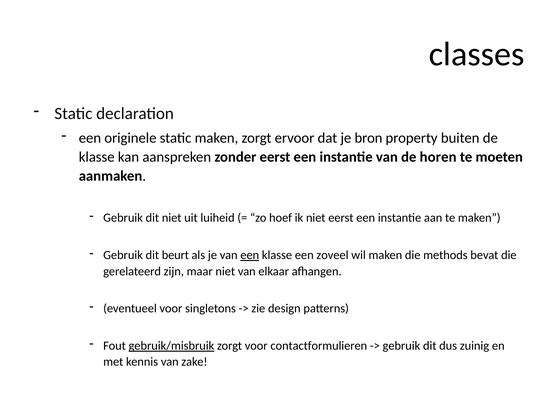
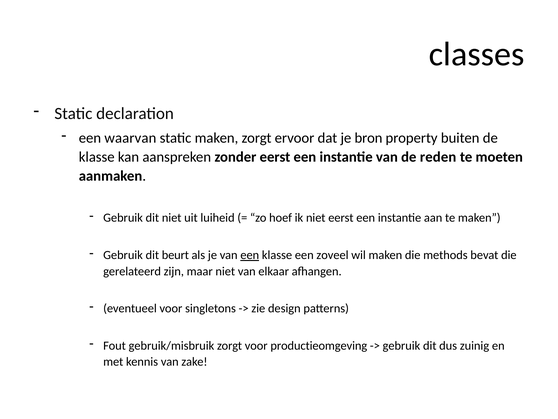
originele: originele -> waarvan
horen: horen -> reden
gebruik/misbruik underline: present -> none
contactformulieren: contactformulieren -> productieomgeving
